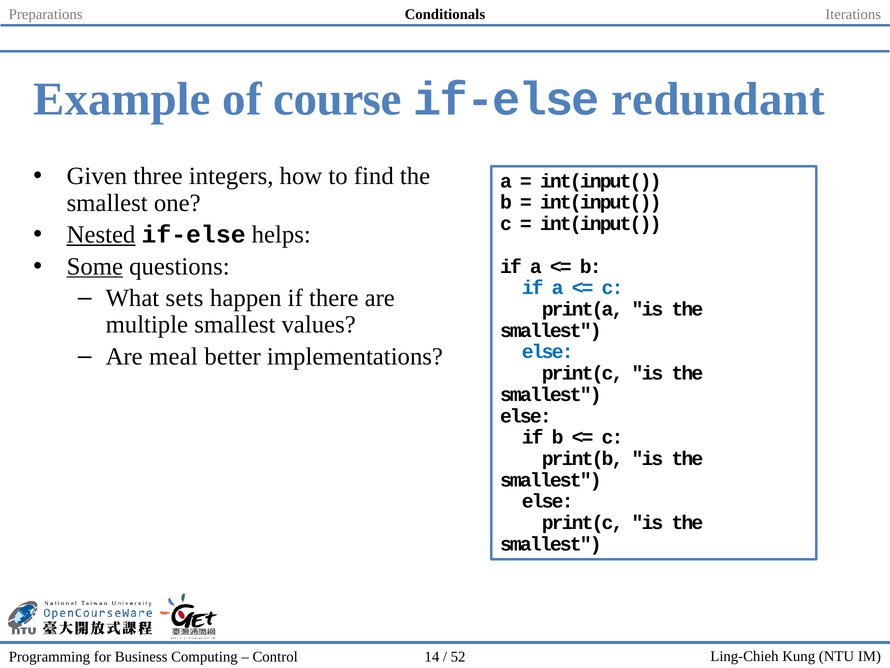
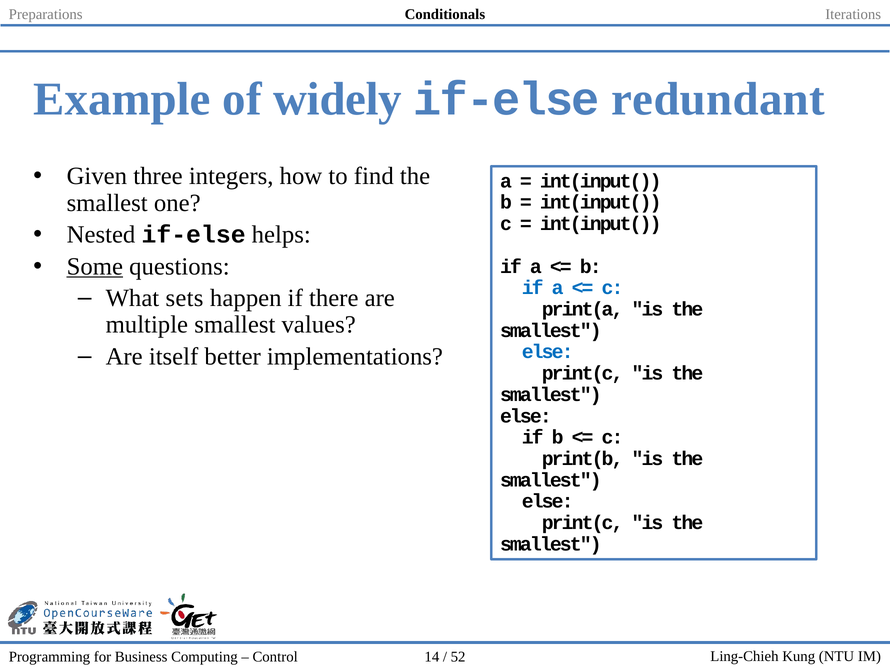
course: course -> widely
Nested underline: present -> none
meal: meal -> itself
